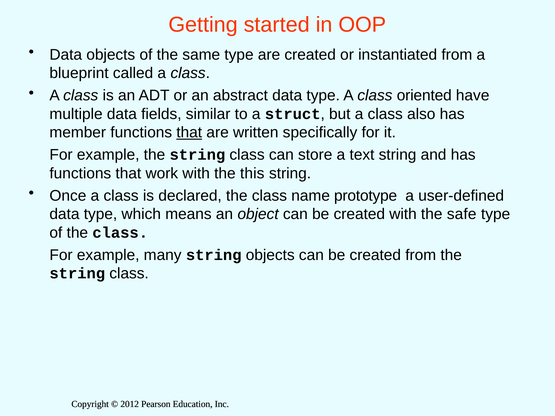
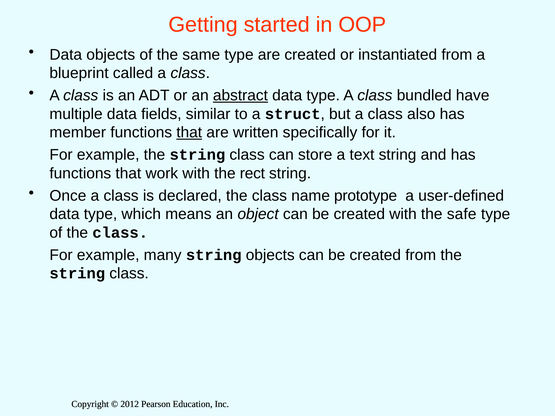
abstract underline: none -> present
oriented: oriented -> bundled
this: this -> rect
